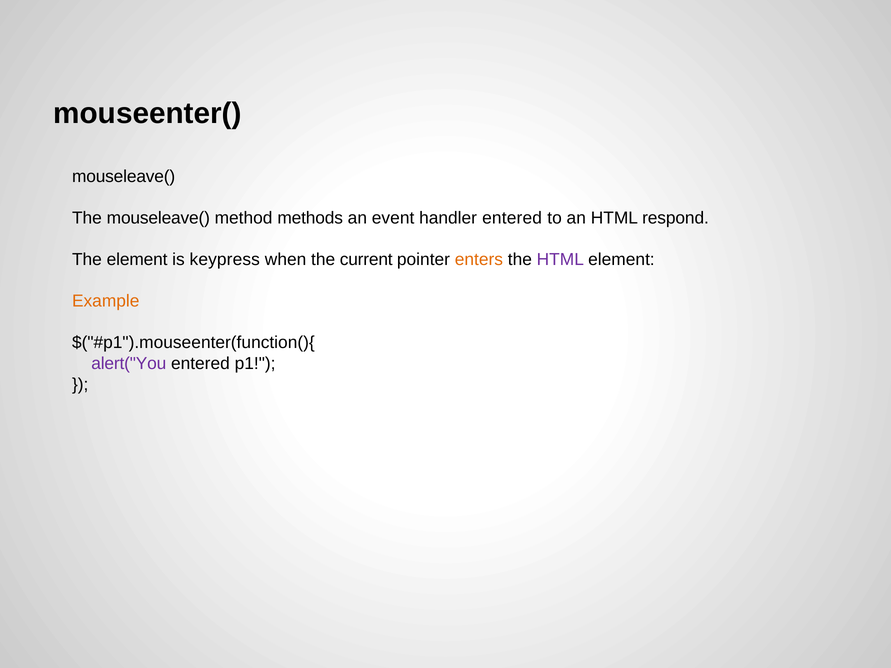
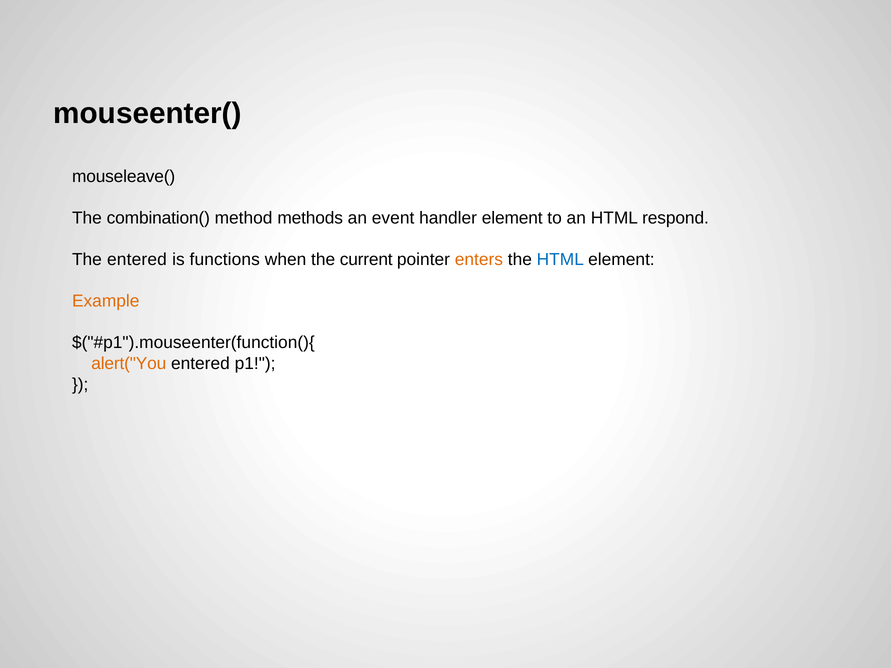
The mouseleave(: mouseleave( -> combination(
handler entered: entered -> element
The element: element -> entered
keypress: keypress -> functions
HTML at (560, 260) colour: purple -> blue
alert("You colour: purple -> orange
